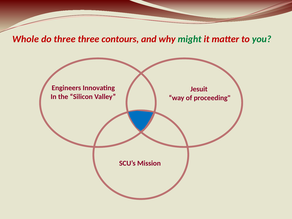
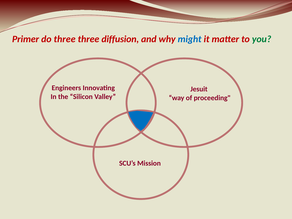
Whole: Whole -> Primer
contours: contours -> diffusion
might colour: green -> blue
